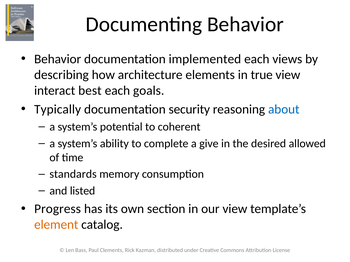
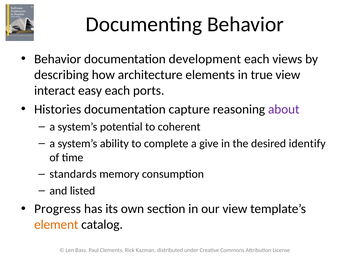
implemented: implemented -> development
best: best -> easy
goals: goals -> ports
Typically: Typically -> Histories
security: security -> capture
about colour: blue -> purple
allowed: allowed -> identify
